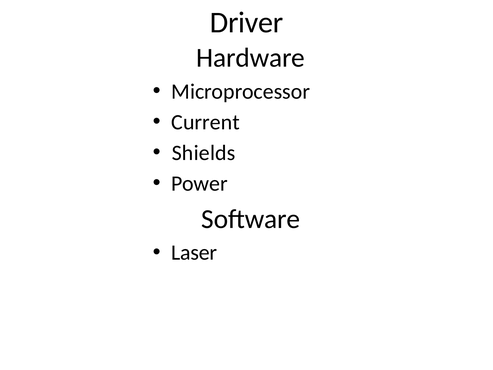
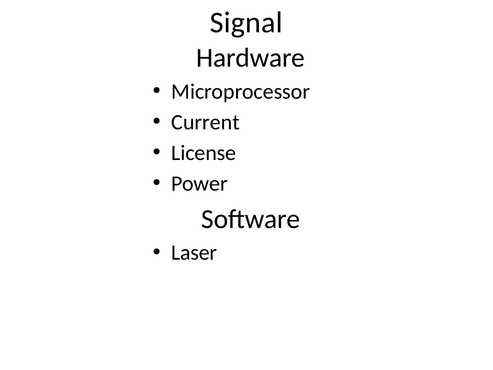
Driver: Driver -> Signal
Shields: Shields -> License
